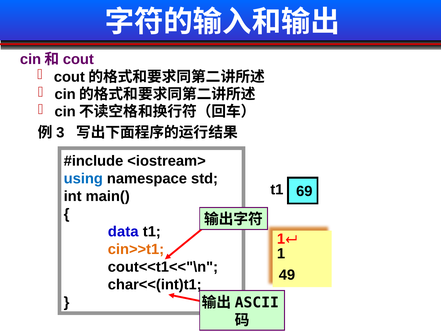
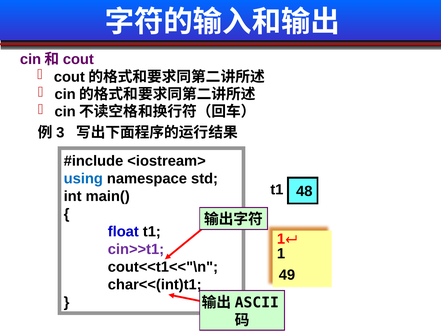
69: 69 -> 48
data: data -> float
cin>>t1 colour: orange -> purple
